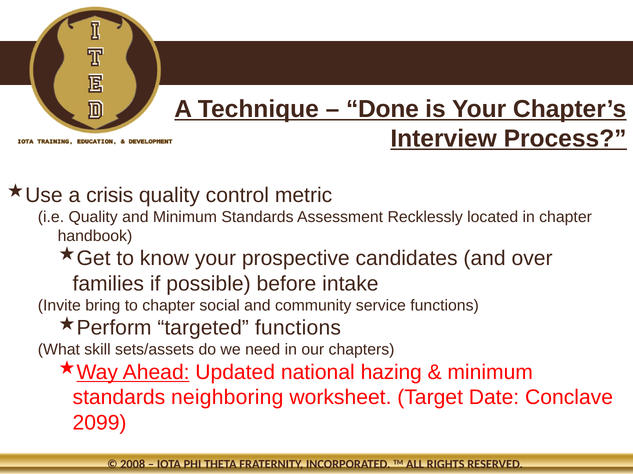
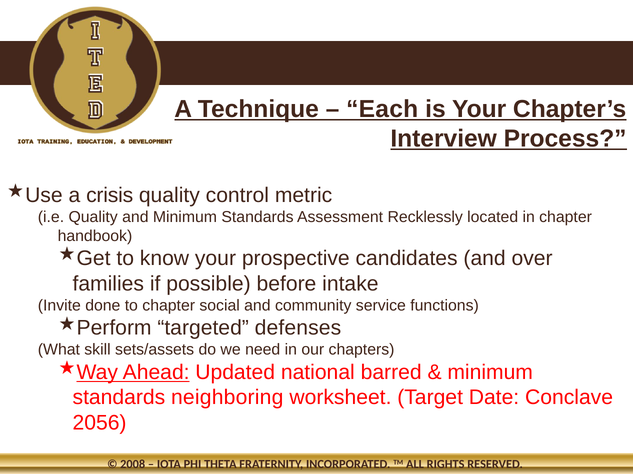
Done: Done -> Each
bring: bring -> done
targeted functions: functions -> defenses
hazing: hazing -> barred
2099: 2099 -> 2056
